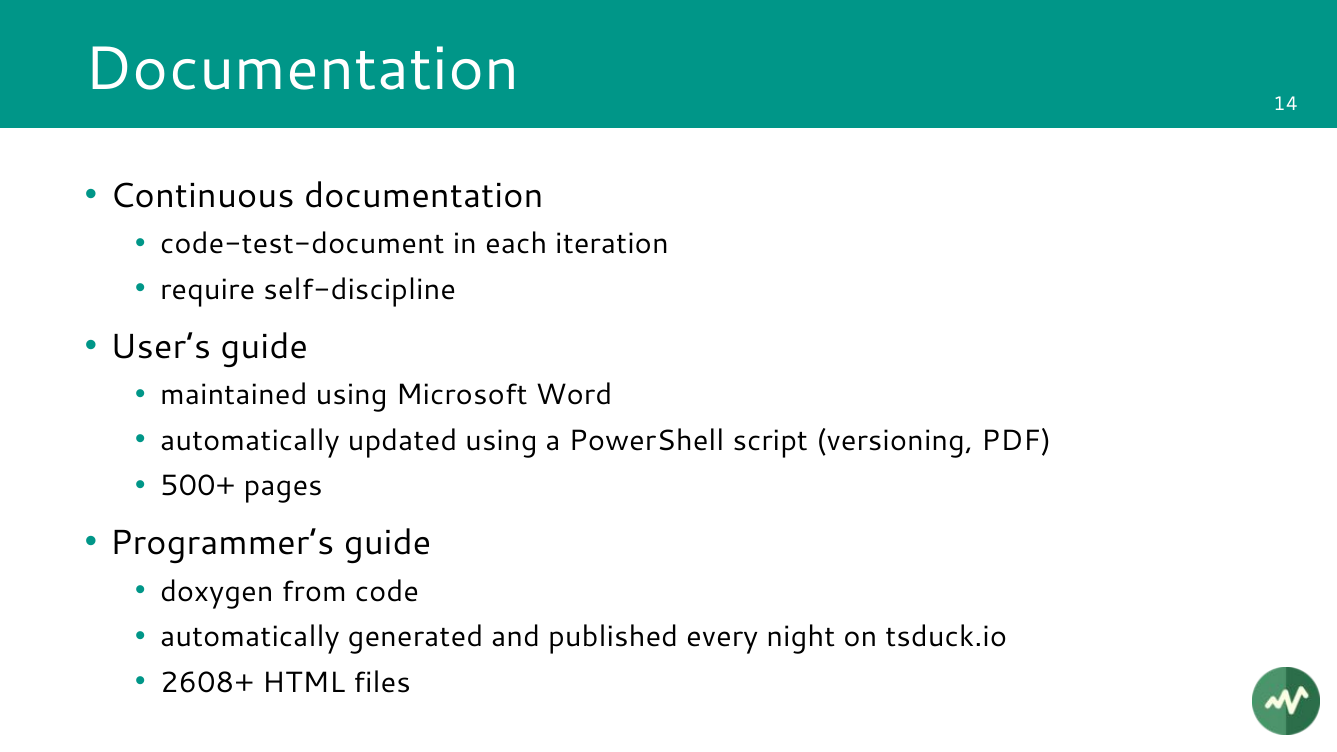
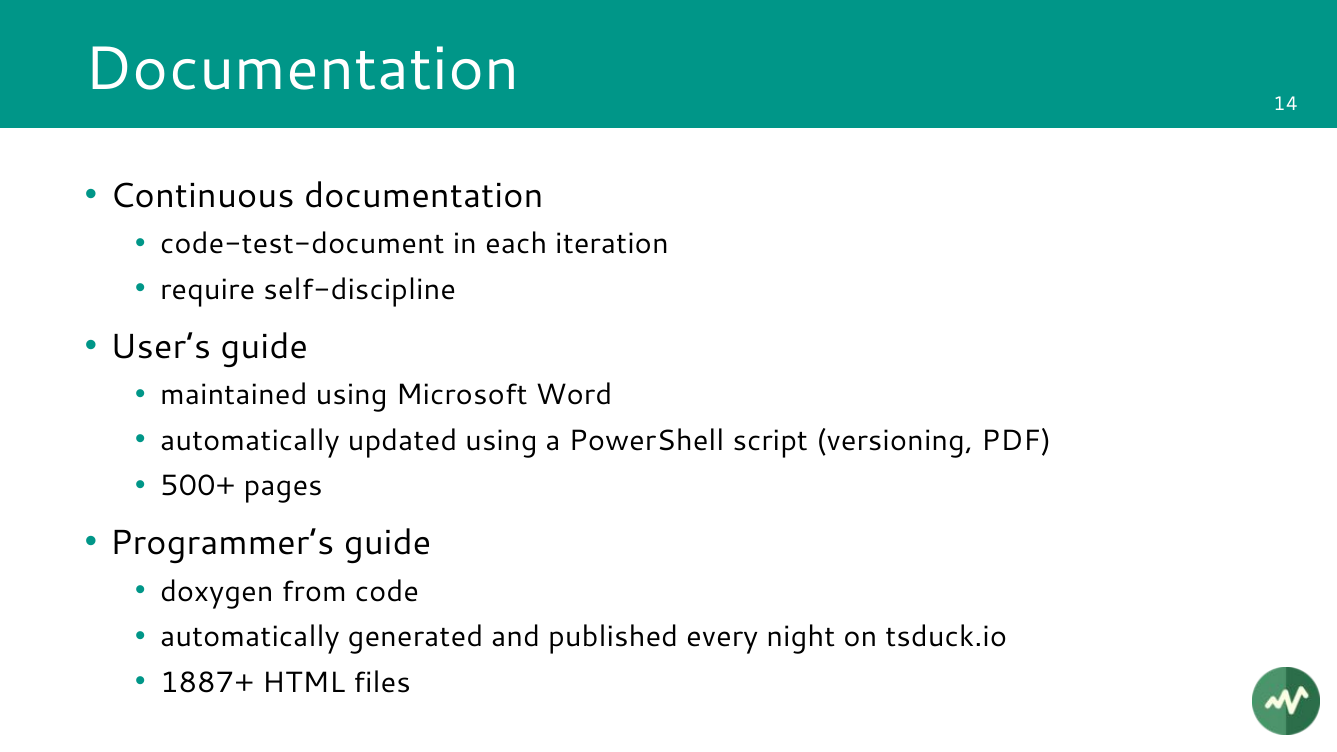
2608+: 2608+ -> 1887+
